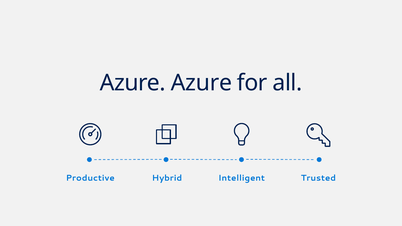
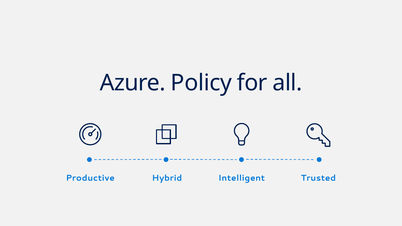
Azure Azure: Azure -> Policy
